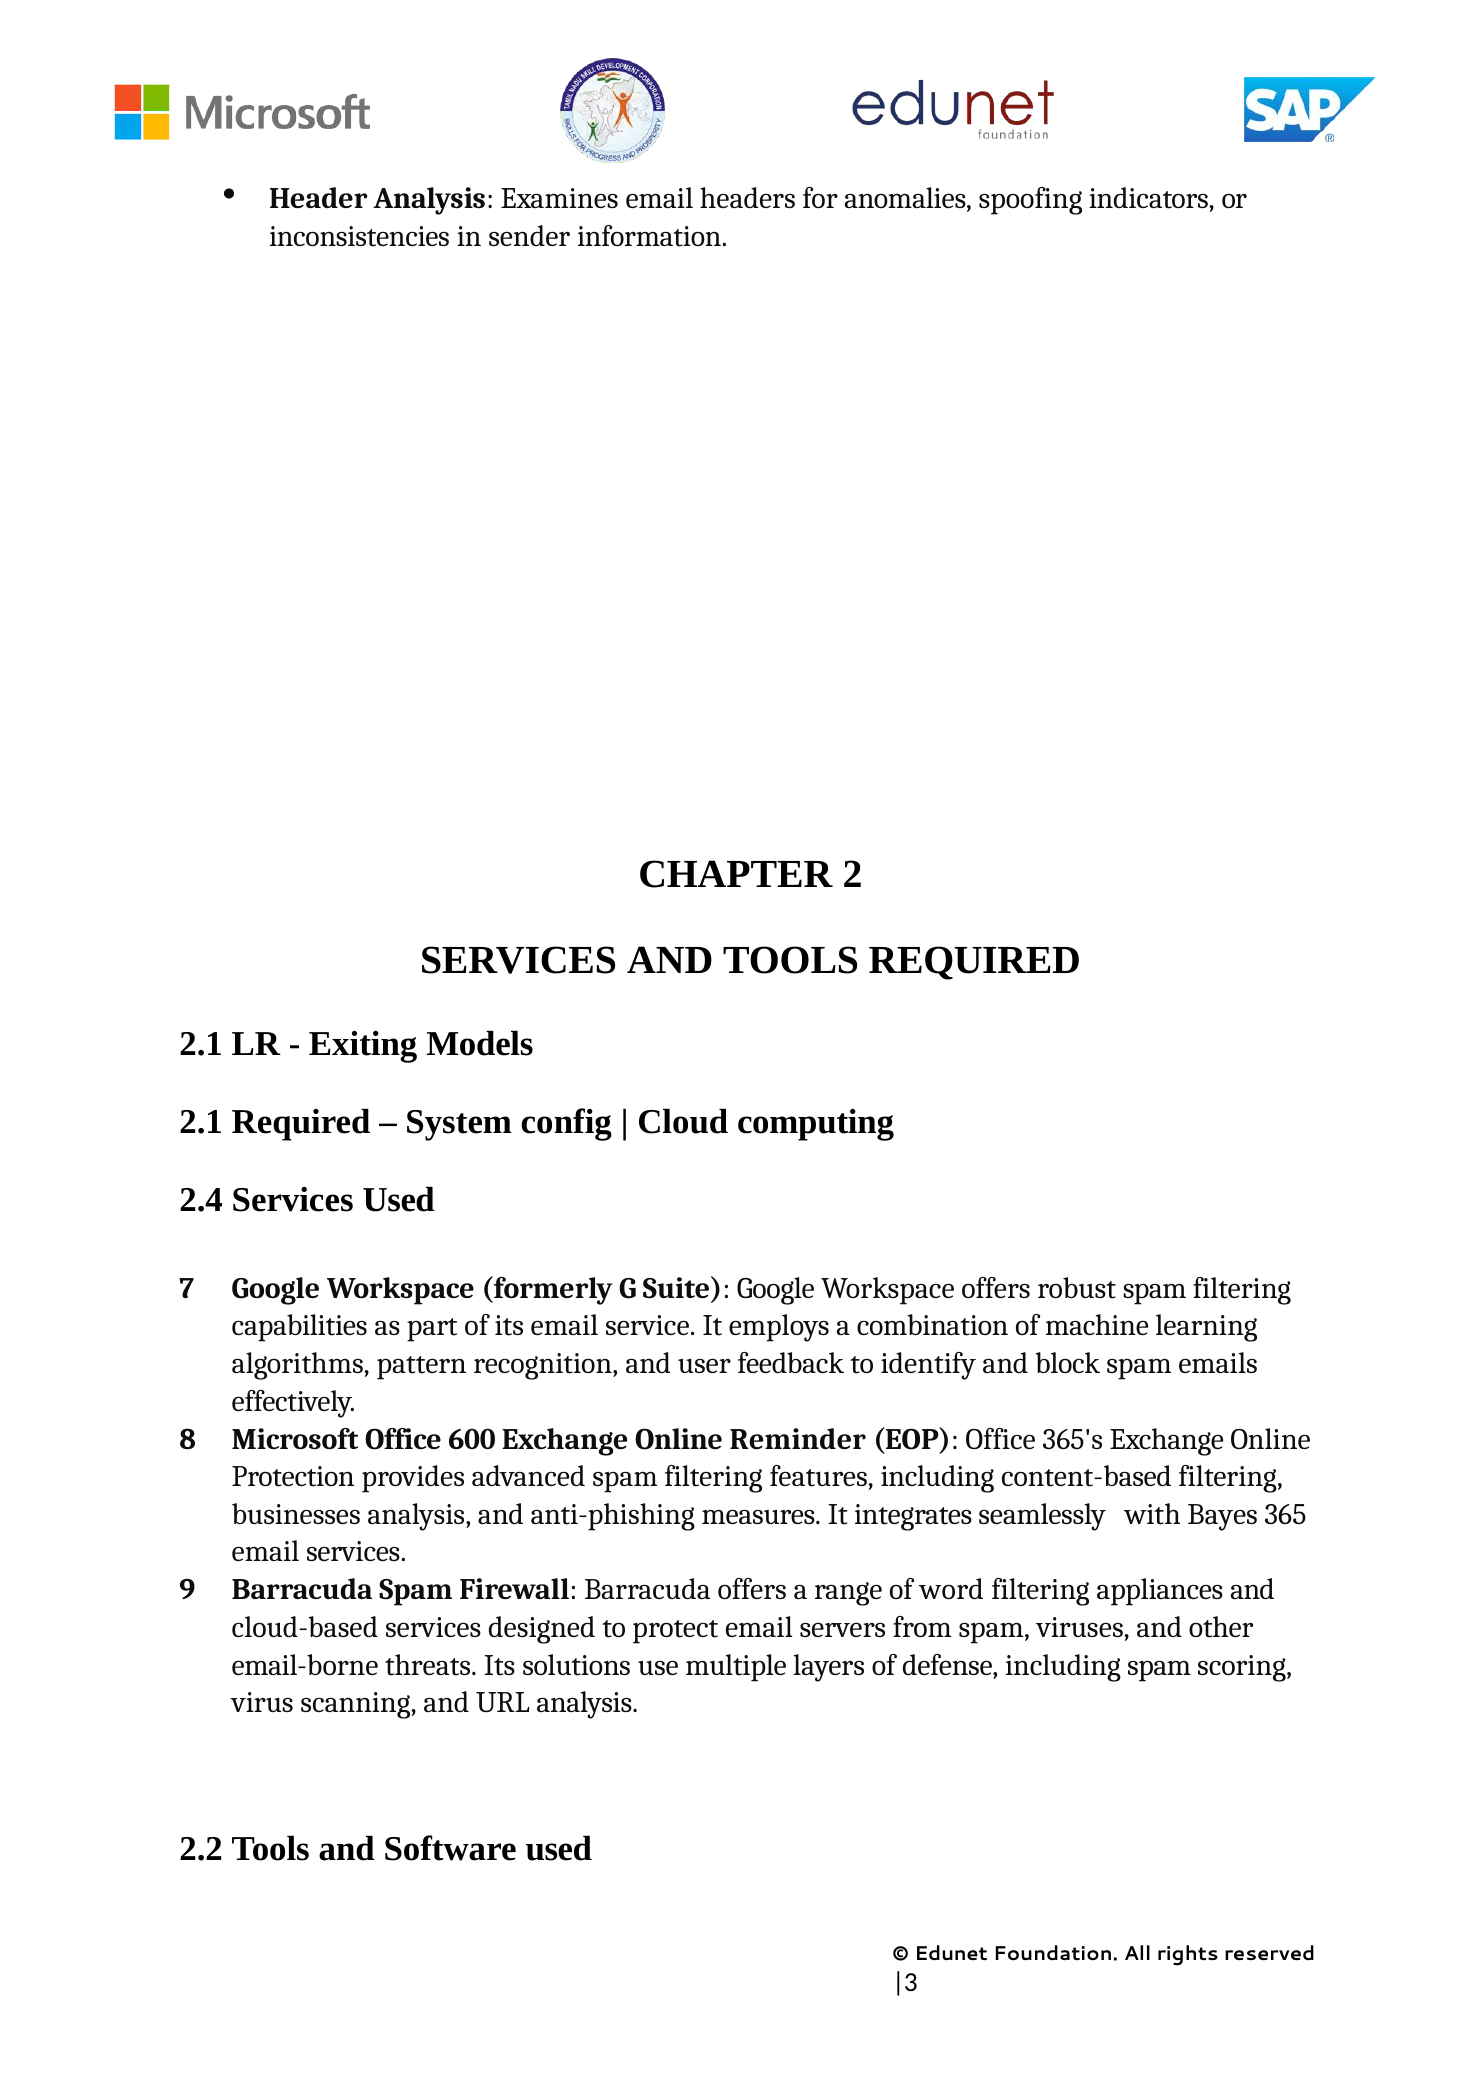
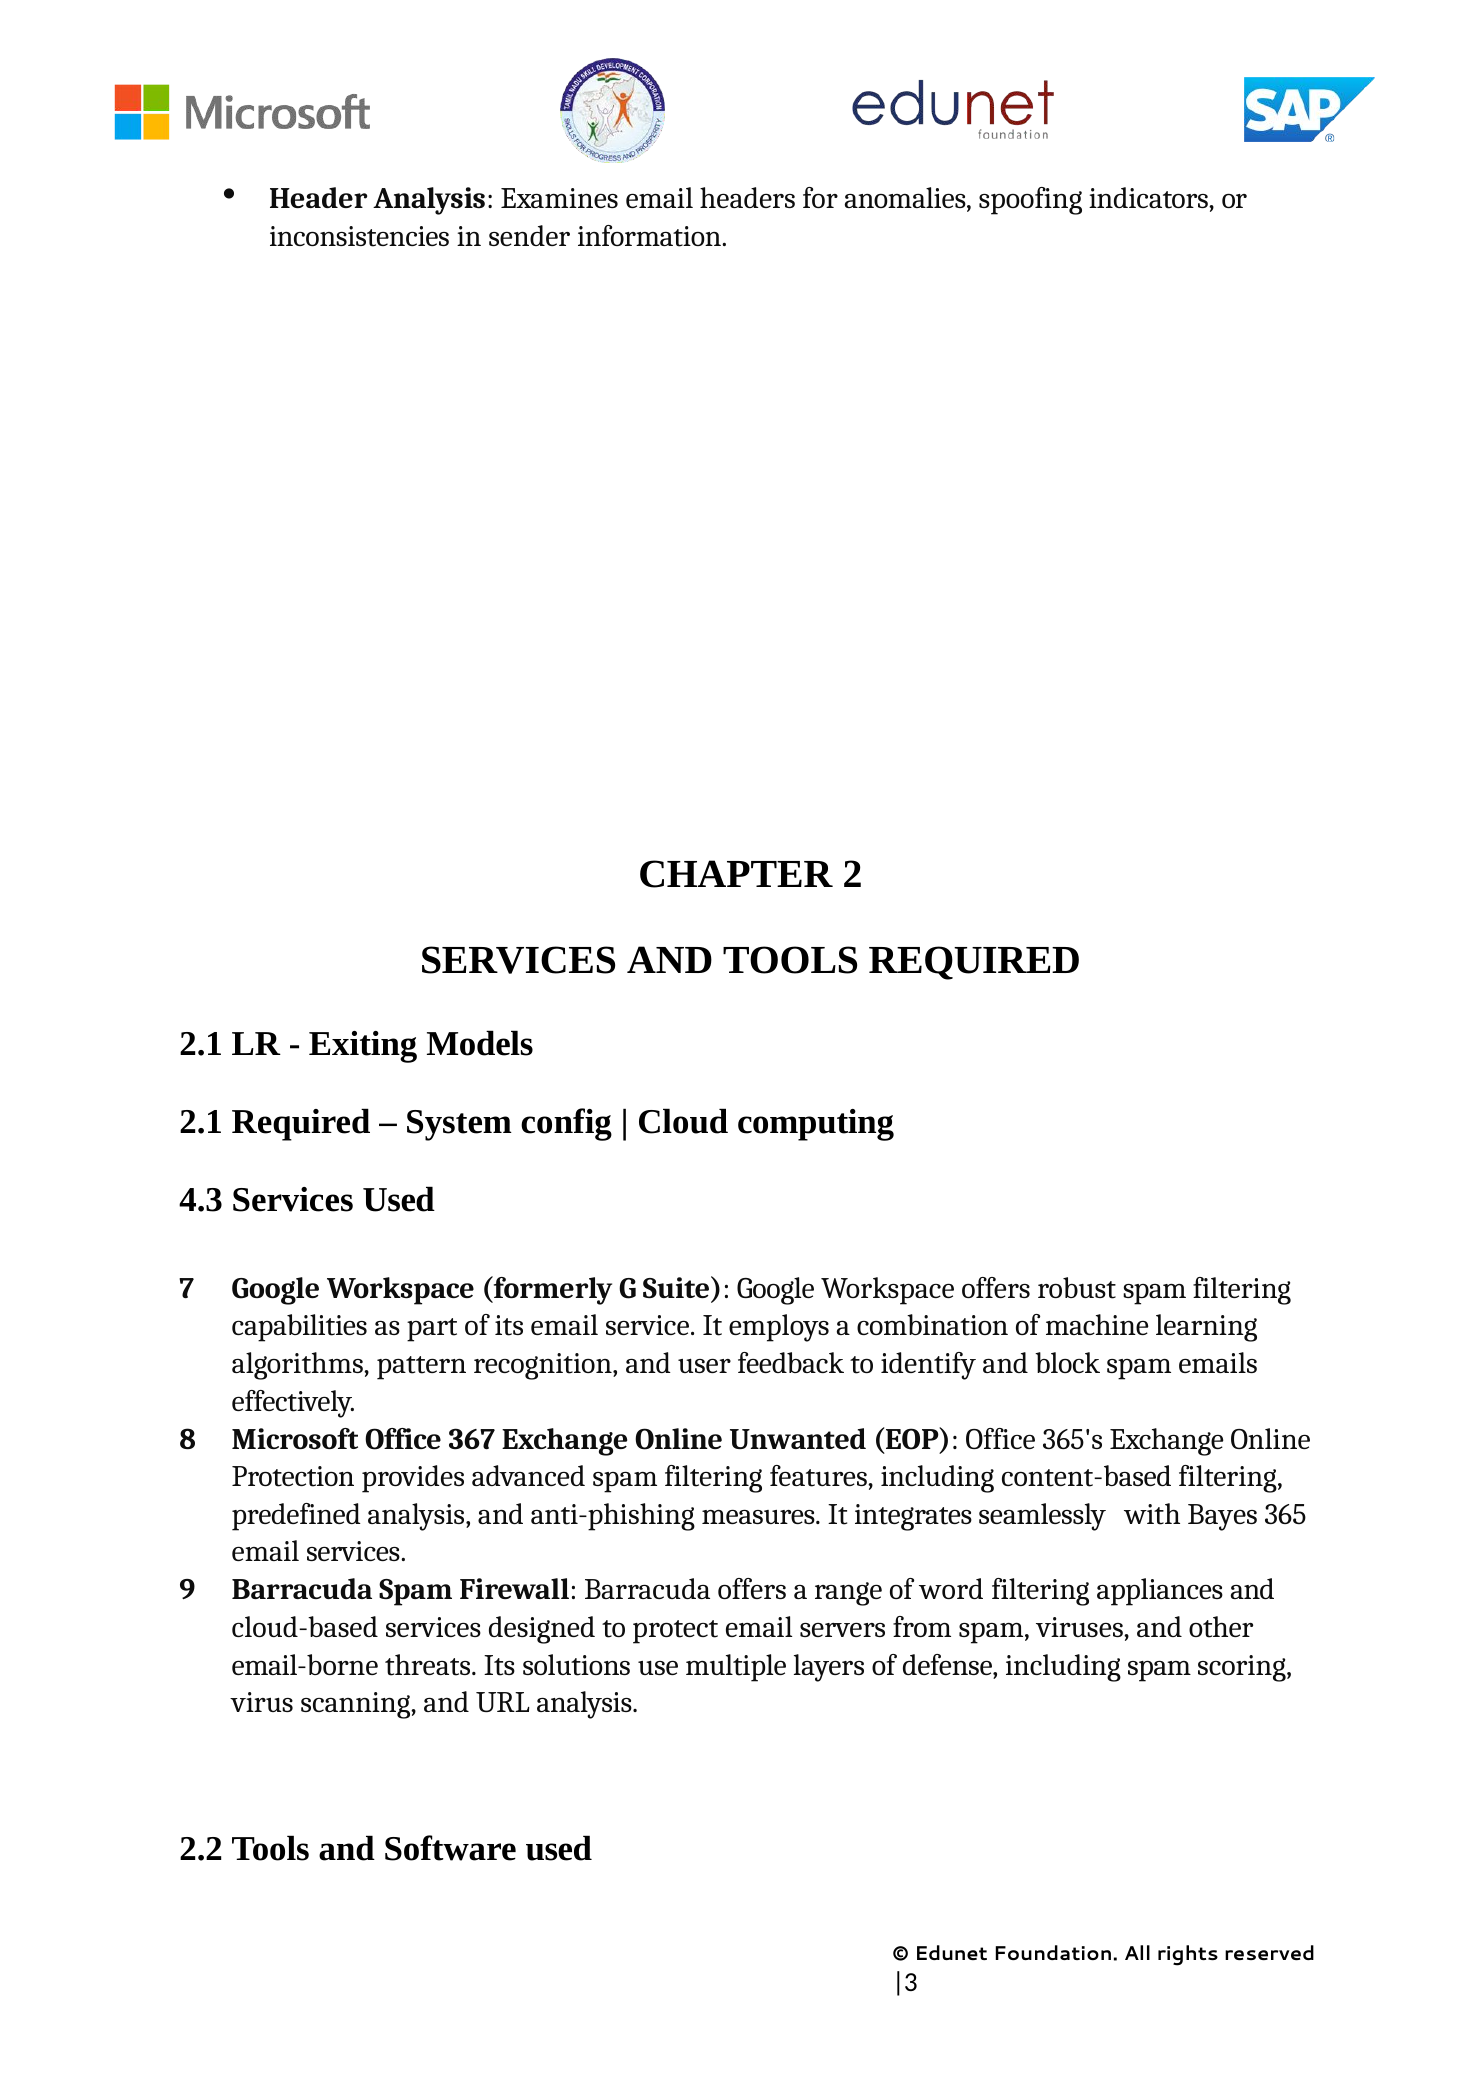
2.4: 2.4 -> 4.3
600: 600 -> 367
Reminder: Reminder -> Unwanted
businesses: businesses -> predefined
